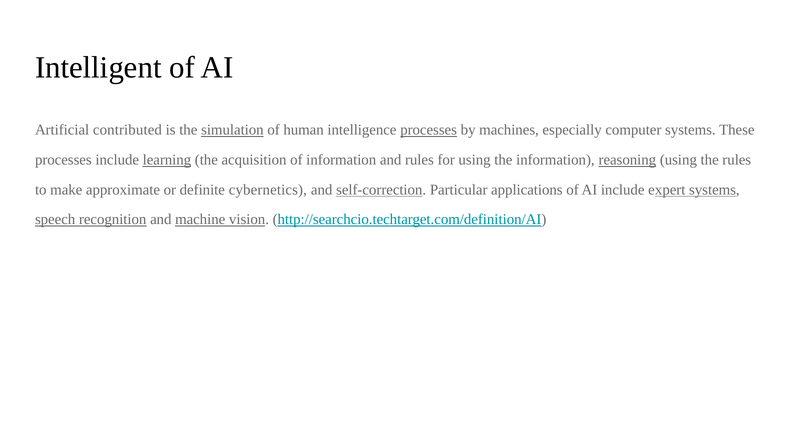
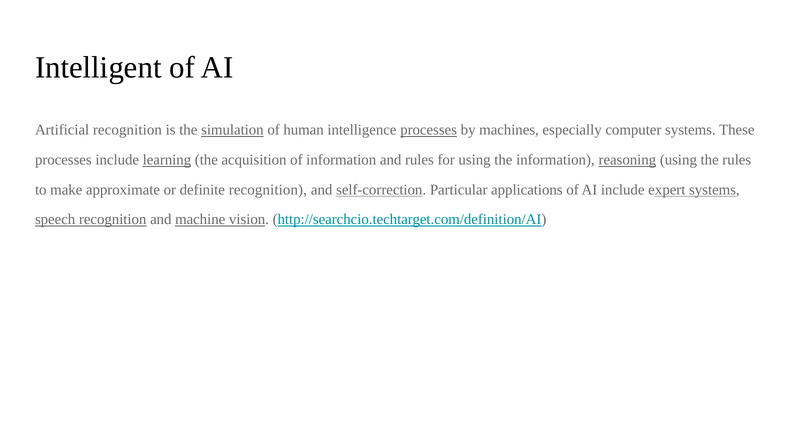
Artificial contributed: contributed -> recognition
definite cybernetics: cybernetics -> recognition
